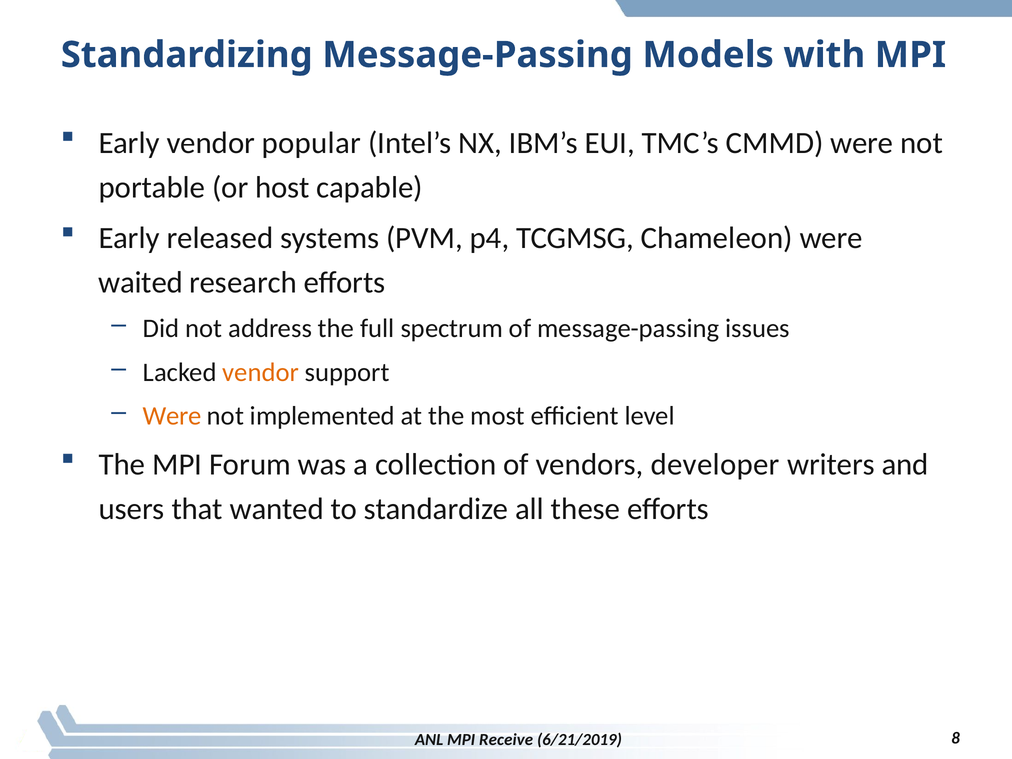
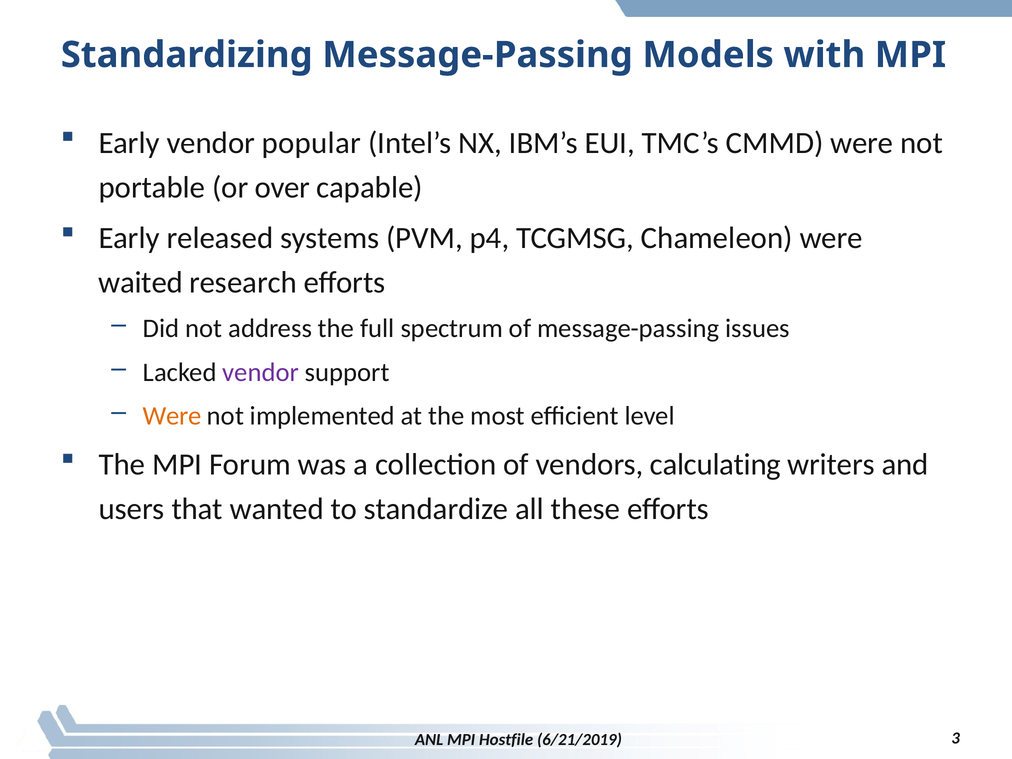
host: host -> over
vendor at (261, 372) colour: orange -> purple
developer: developer -> calculating
Receive: Receive -> Hostfile
8: 8 -> 3
